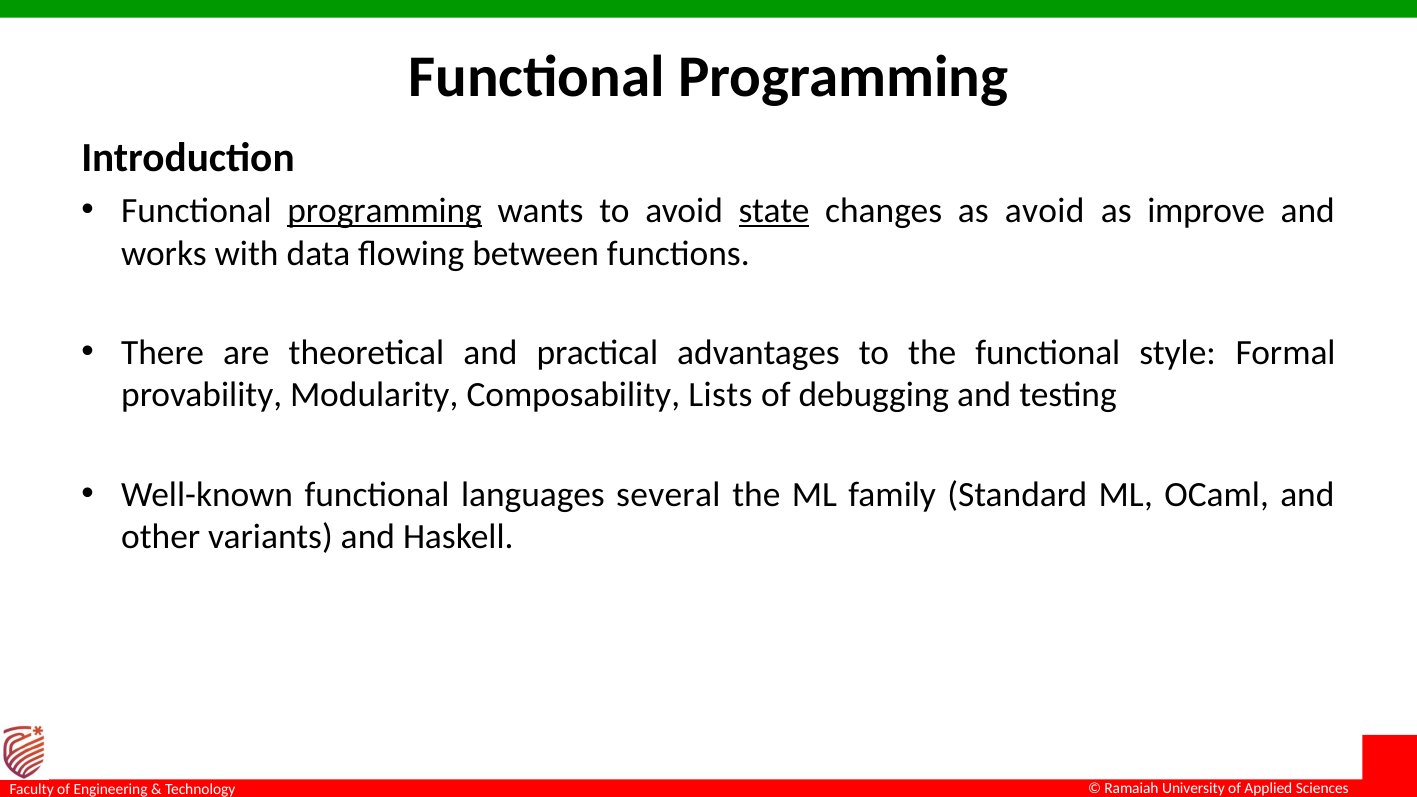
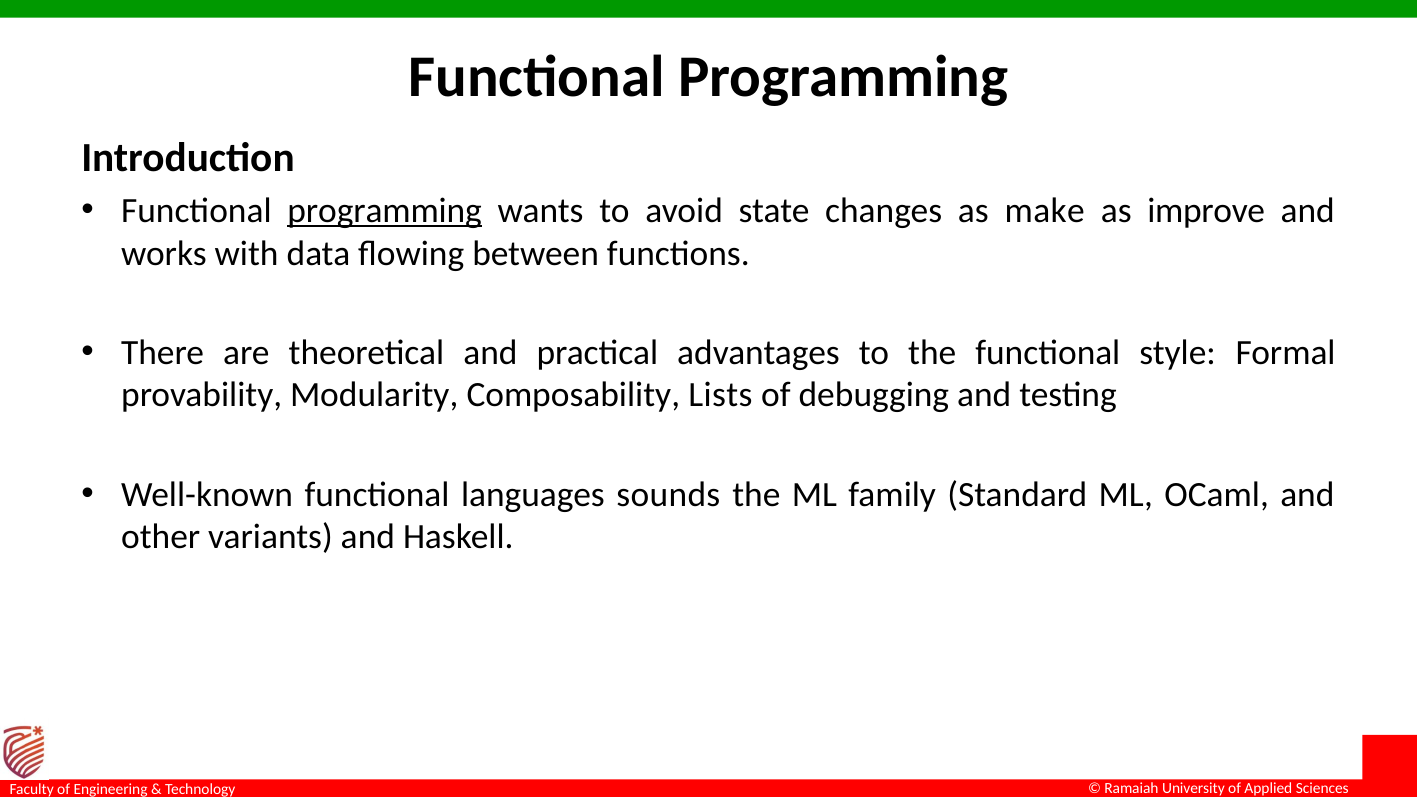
state underline: present -> none
as avoid: avoid -> make
several: several -> sounds
